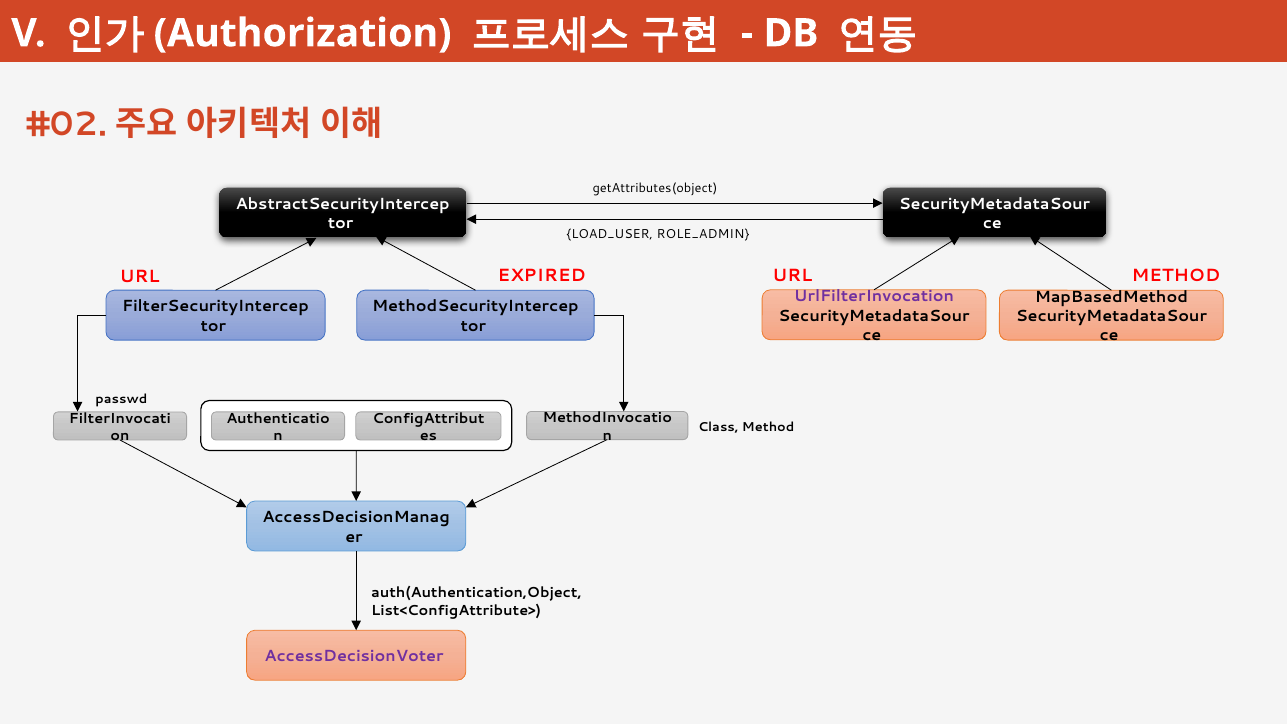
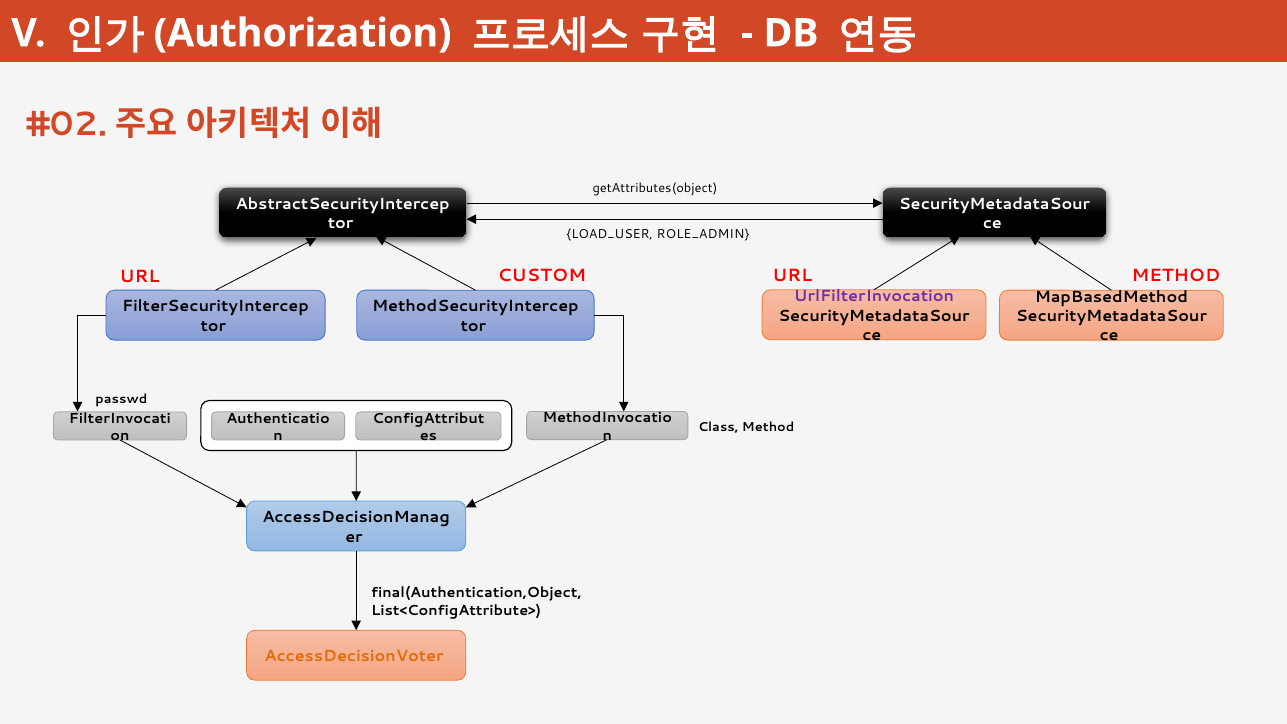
EXPIRED: EXPIRED -> CUSTOM
auth(Authentication,Object: auth(Authentication,Object -> final(Authentication,Object
AccessDecisionVoter colour: purple -> orange
